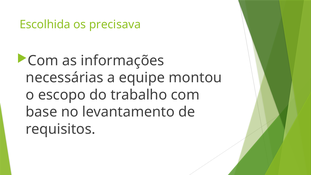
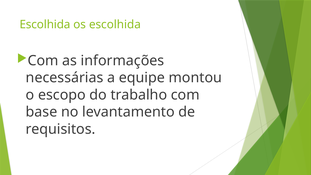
os precisava: precisava -> escolhida
